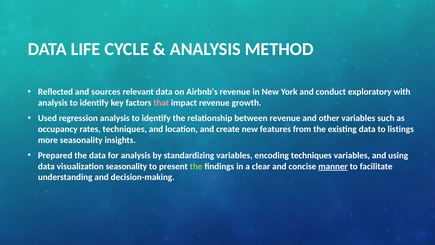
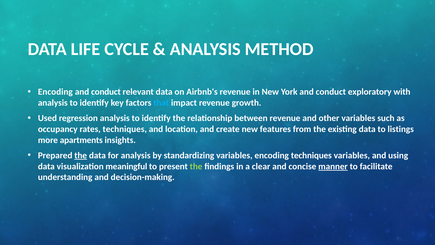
Reflected at (55, 92): Reflected -> Encoding
sources at (106, 92): sources -> conduct
that colour: pink -> light blue
more seasonality: seasonality -> apartments
the at (81, 155) underline: none -> present
visualization seasonality: seasonality -> meaningful
